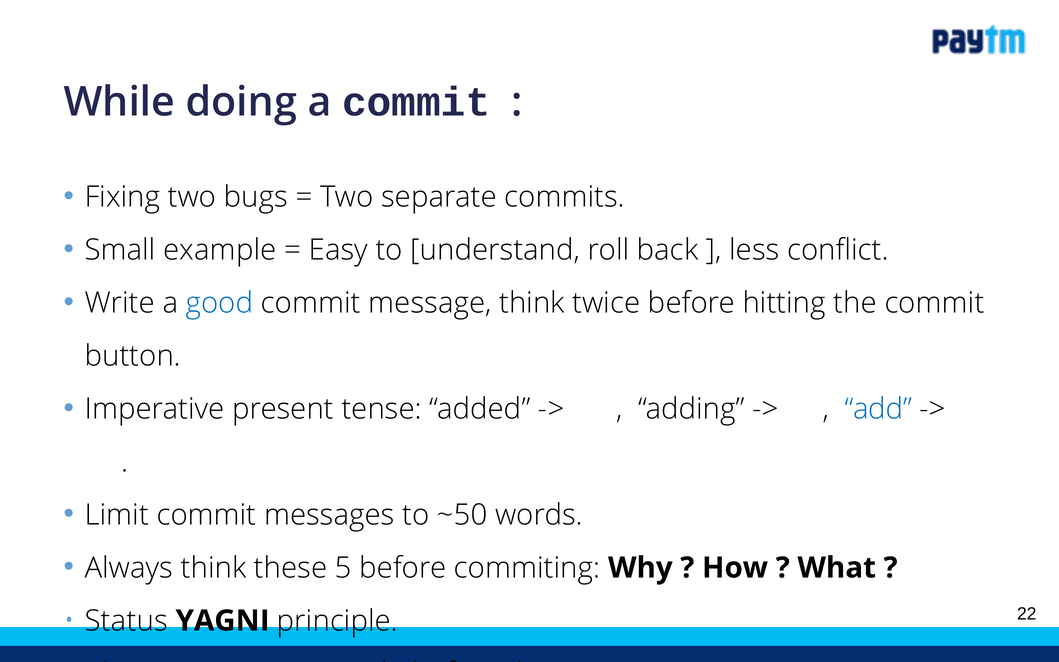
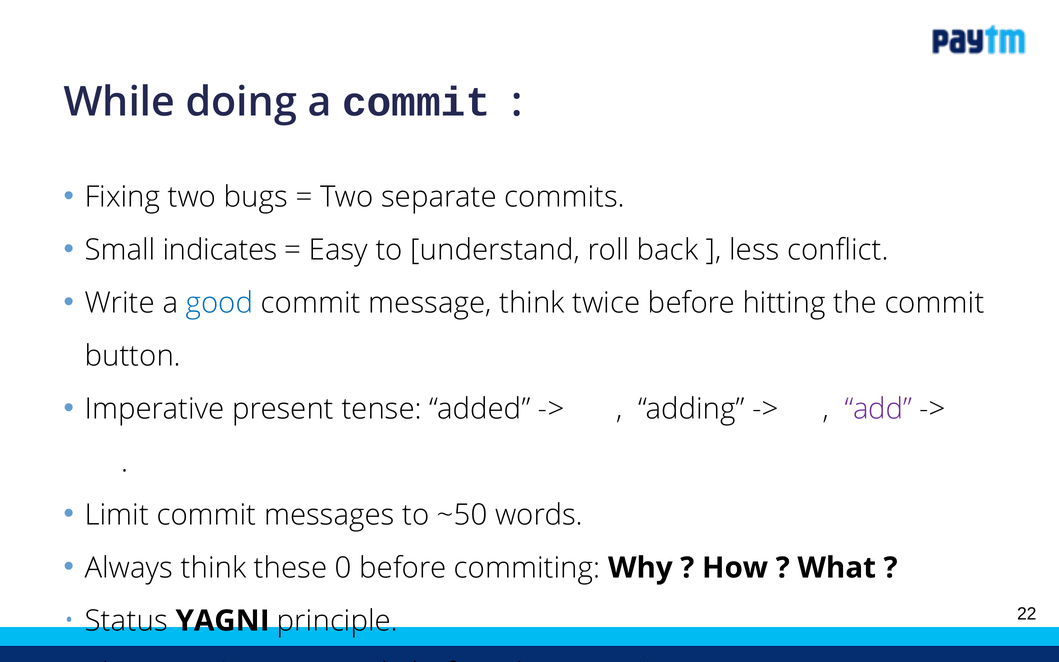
example: example -> indicates
add colour: blue -> purple
5: 5 -> 0
